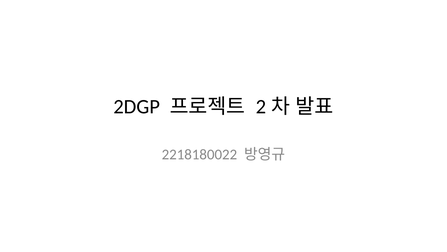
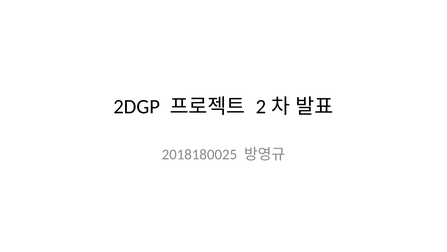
2218180022: 2218180022 -> 2018180025
